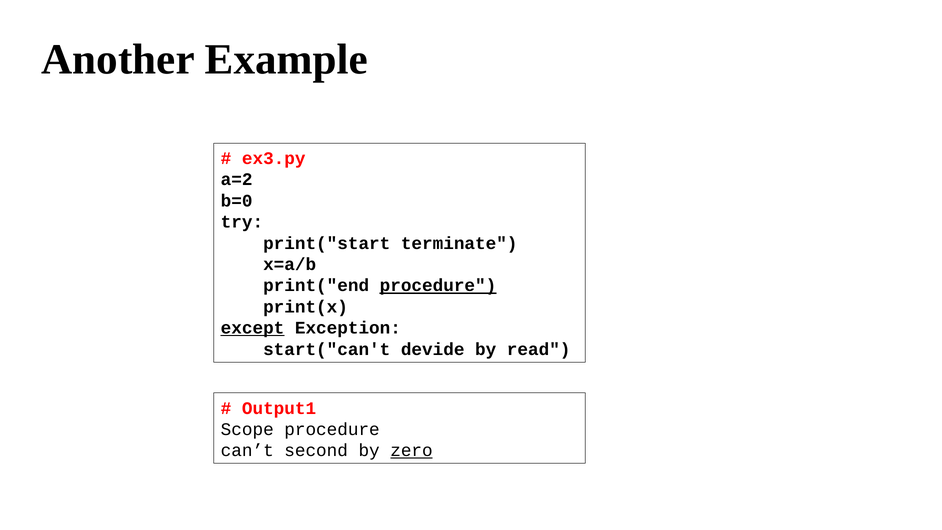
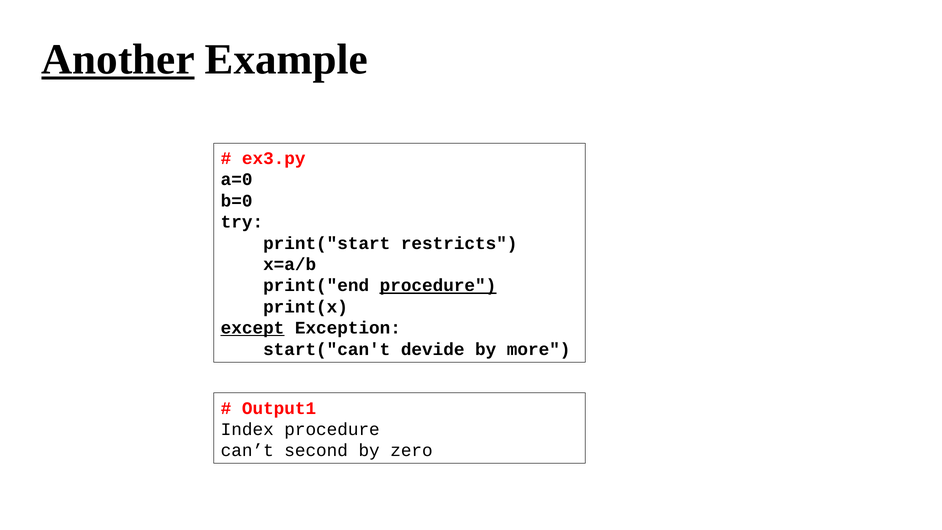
Another underline: none -> present
a=2: a=2 -> a=0
terminate: terminate -> restricts
read: read -> more
Scope: Scope -> Index
zero underline: present -> none
